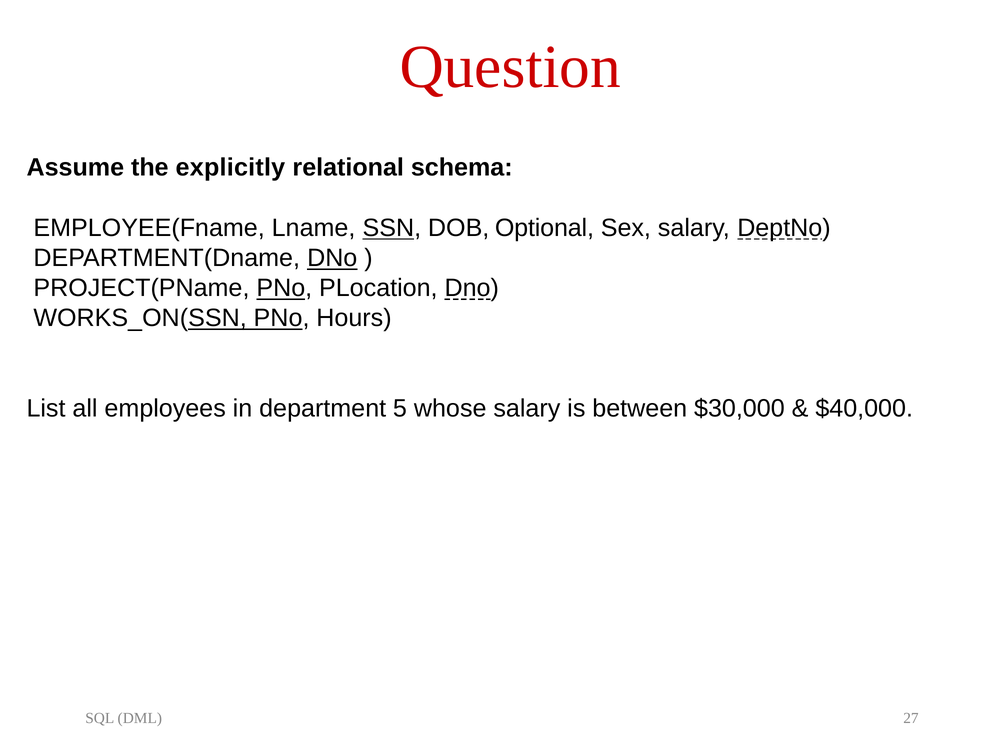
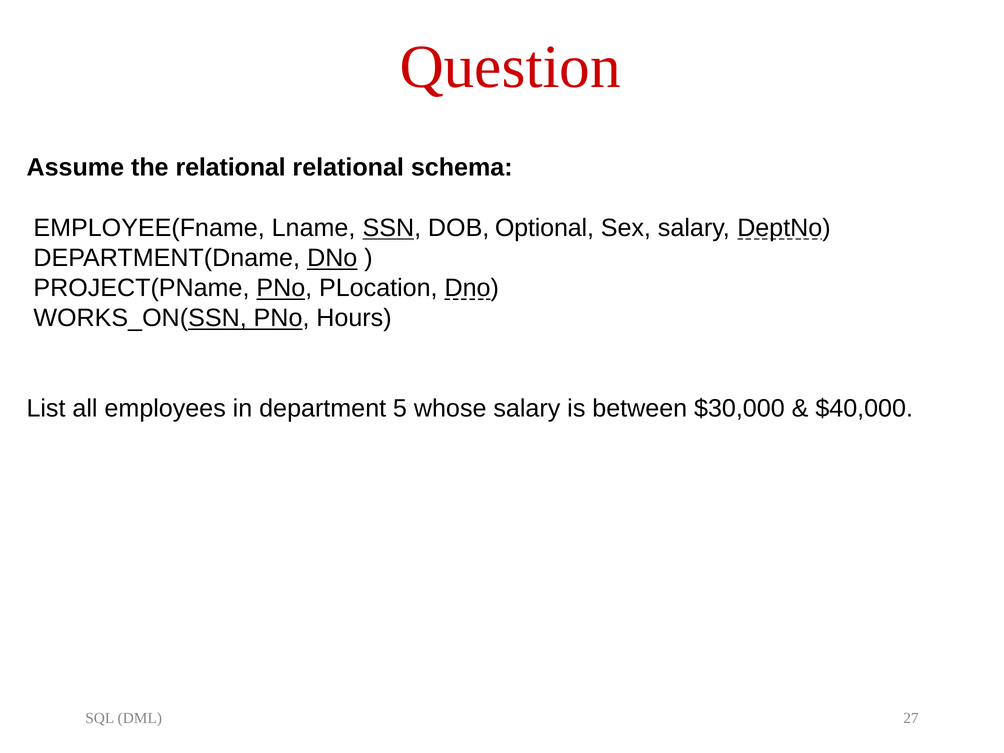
the explicitly: explicitly -> relational
